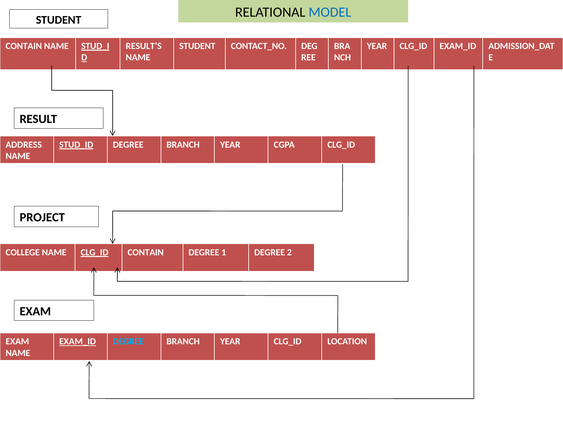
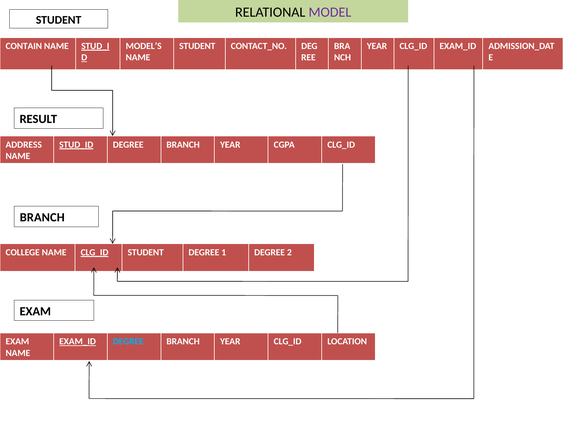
MODEL colour: blue -> purple
RESULT’S: RESULT’S -> MODEL’S
PROJECT at (42, 218): PROJECT -> BRANCH
CONTAIN at (146, 253): CONTAIN -> STUDENT
